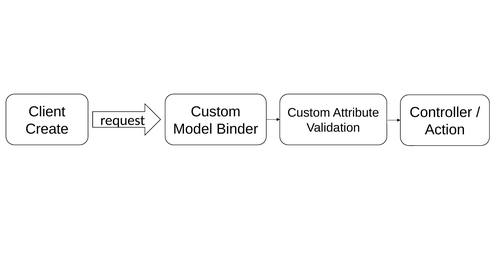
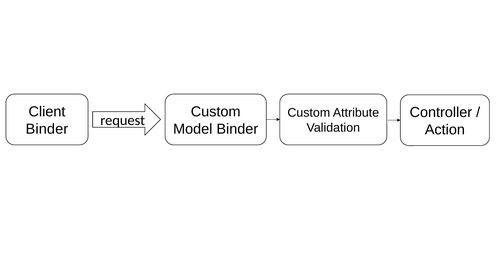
Create at (47, 129): Create -> Binder
